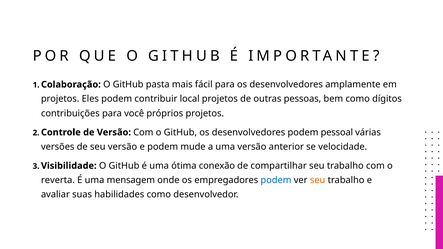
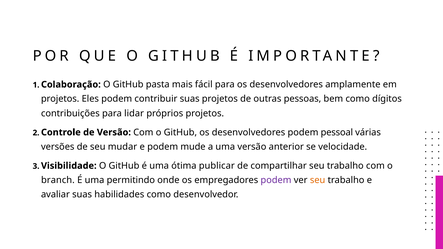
contribuir local: local -> suas
você: você -> lidar
seu versão: versão -> mudar
conexão: conexão -> publicar
reverta: reverta -> branch
mensagem: mensagem -> permitindo
podem at (276, 180) colour: blue -> purple
